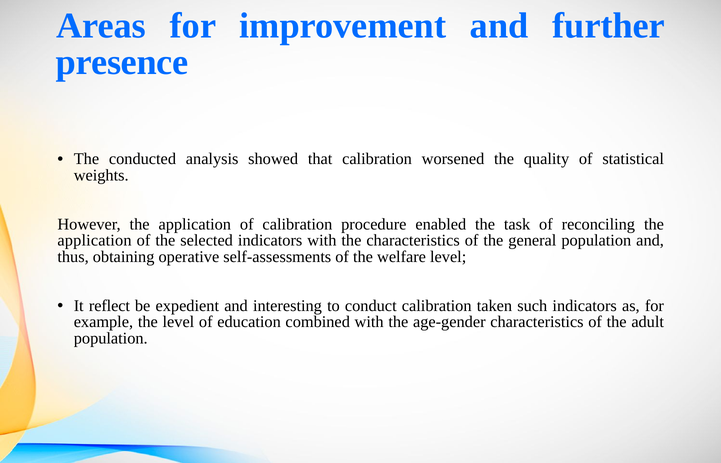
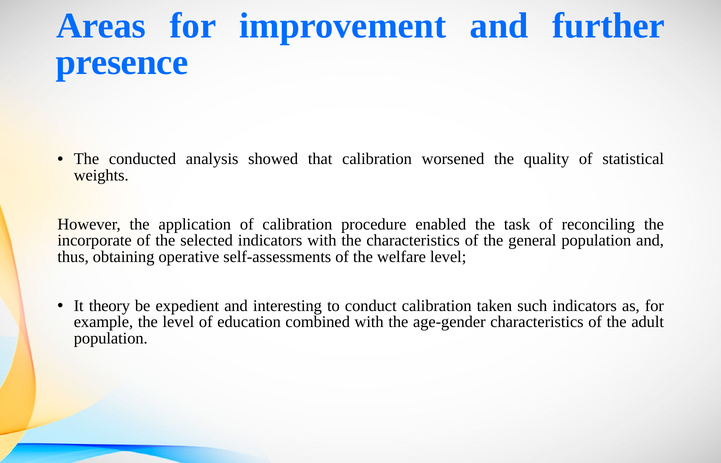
application at (95, 241): application -> incorporate
reflect: reflect -> theory
